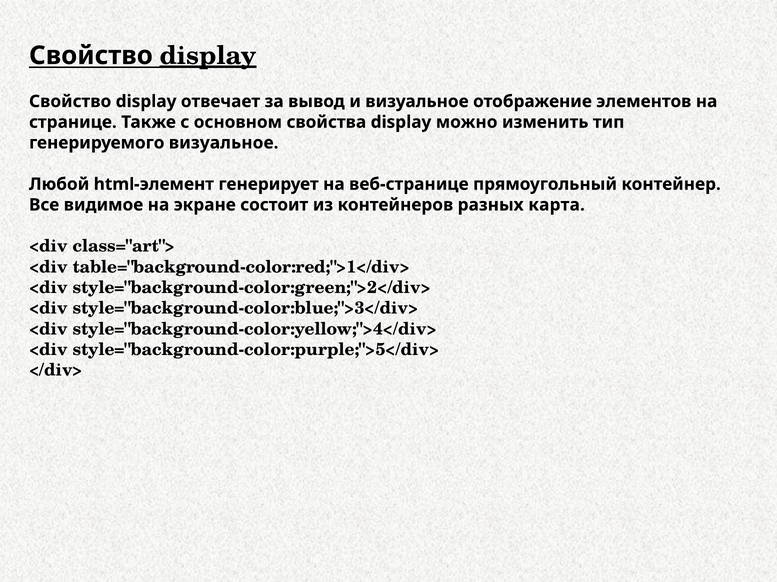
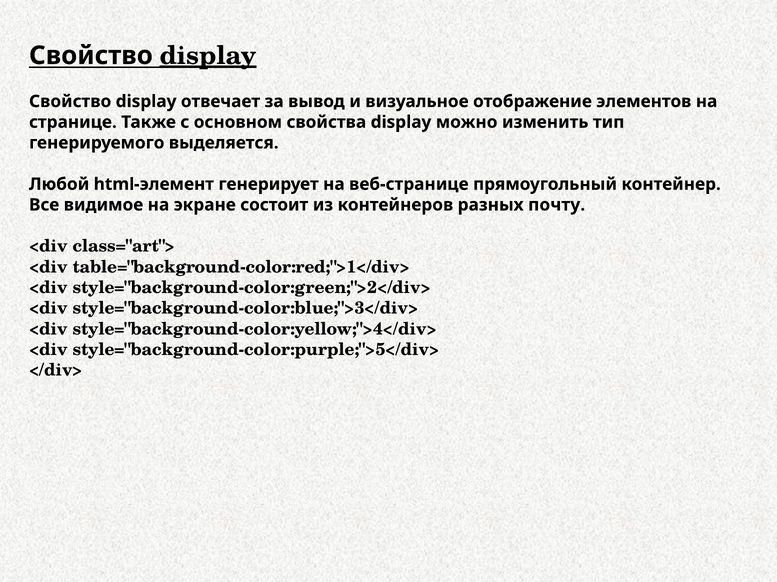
генерируемого визуальное: визуальное -> выделяется
карта: карта -> почту
